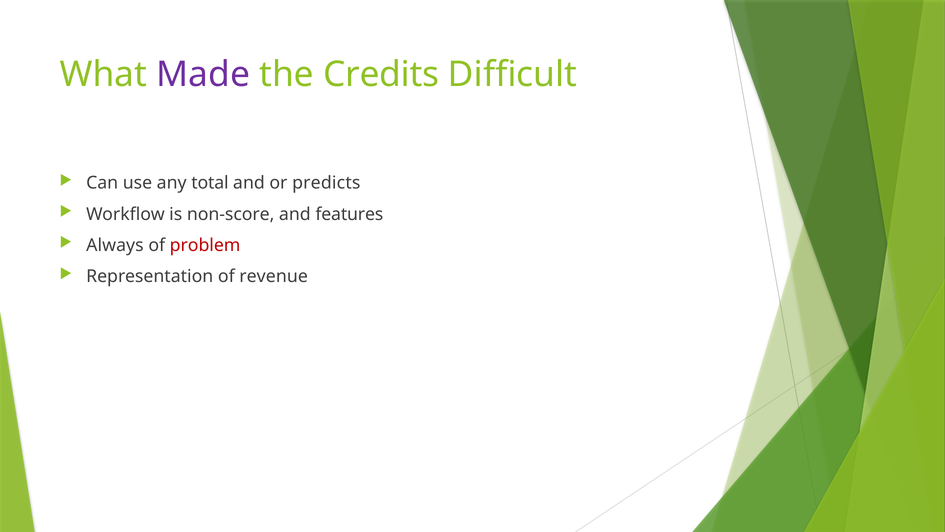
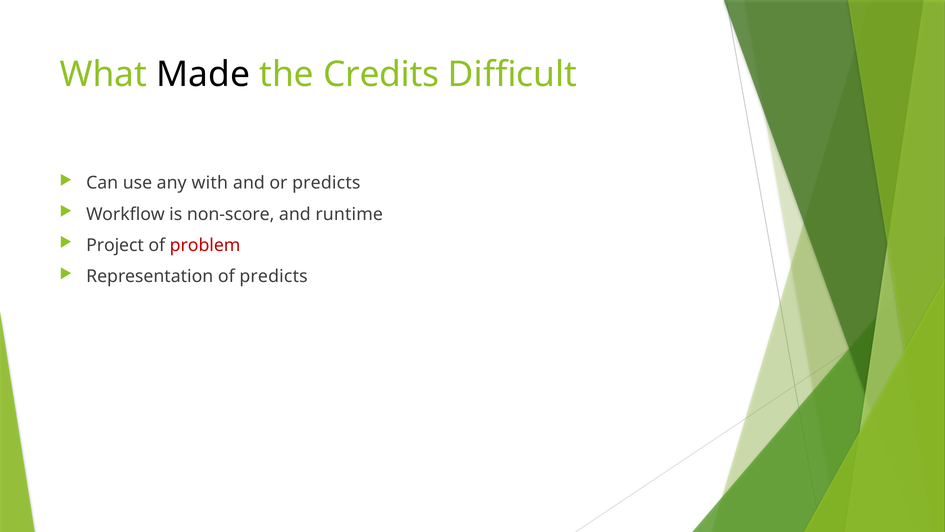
Made colour: purple -> black
total: total -> with
features: features -> runtime
Always: Always -> Project
of revenue: revenue -> predicts
